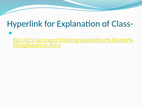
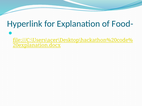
Class-: Class- -> Food-
